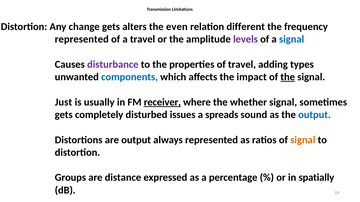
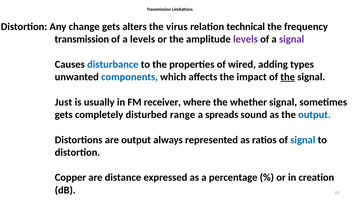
even: even -> virus
different: different -> technical
represented at (82, 39): represented -> transmission
a travel: travel -> levels
signal at (292, 39) colour: blue -> purple
disturbance colour: purple -> blue
of travel: travel -> wired
receiver underline: present -> none
issues: issues -> range
signal at (303, 140) colour: orange -> blue
Groups: Groups -> Copper
spatially: spatially -> creation
